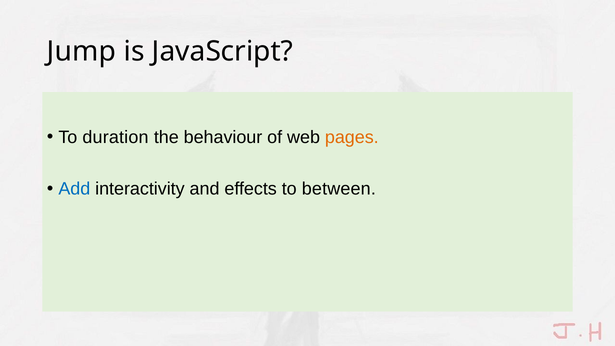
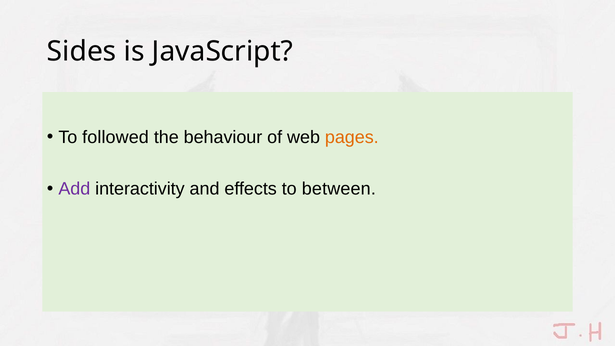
Jump: Jump -> Sides
duration: duration -> followed
Add colour: blue -> purple
